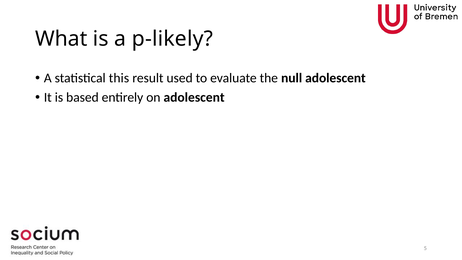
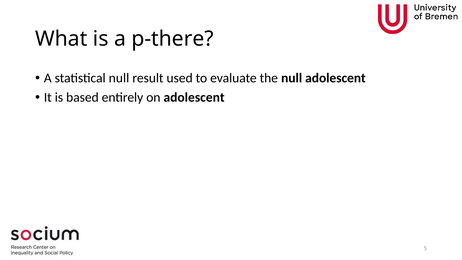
p-likely: p-likely -> p-there
statistical this: this -> null
